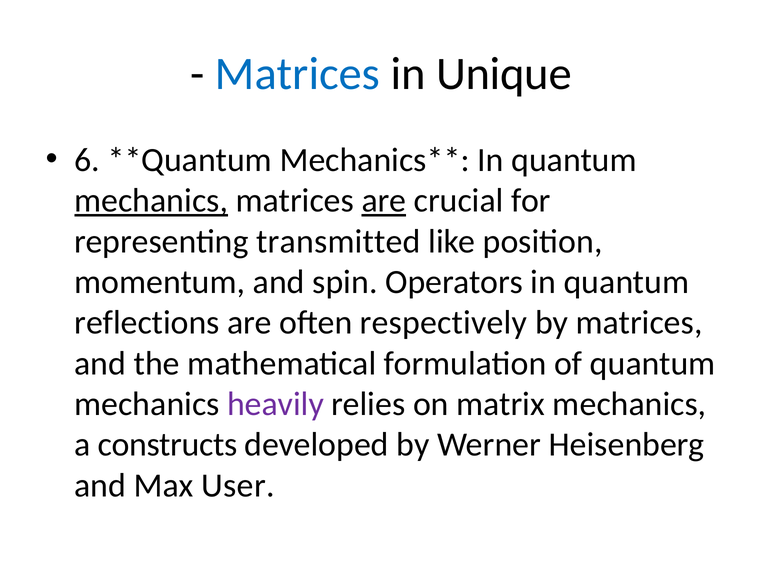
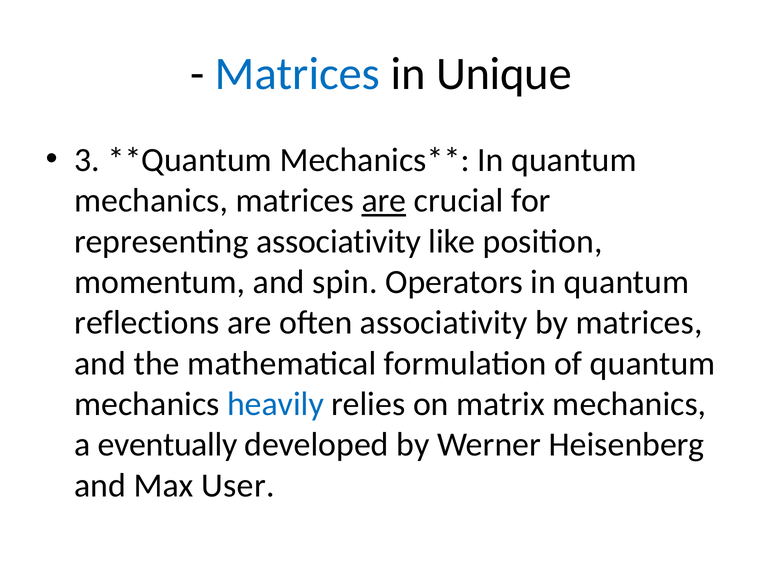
6: 6 -> 3
mechanics at (151, 201) underline: present -> none
representing transmitted: transmitted -> associativity
often respectively: respectively -> associativity
heavily colour: purple -> blue
constructs: constructs -> eventually
